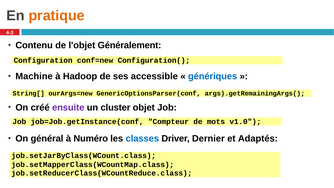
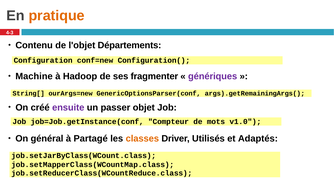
Généralement: Généralement -> Départements
accessible: accessible -> fragmenter
génériques colour: blue -> purple
cluster: cluster -> passer
Numéro: Numéro -> Partagé
classes colour: blue -> orange
Dernier: Dernier -> Utilisés
